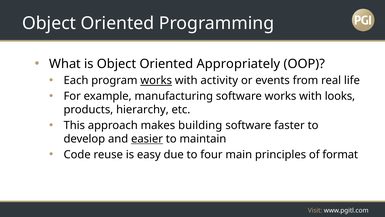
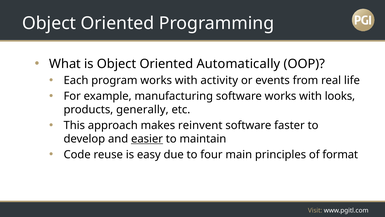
Appropriately: Appropriately -> Automatically
works at (156, 80) underline: present -> none
hierarchy: hierarchy -> generally
building: building -> reinvent
